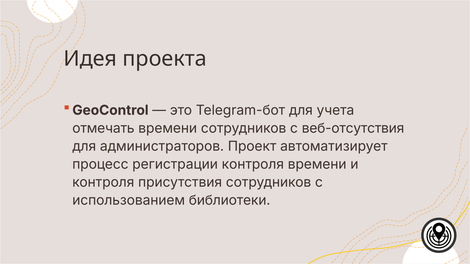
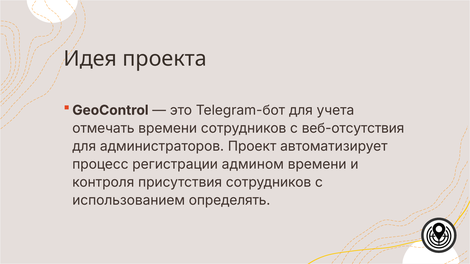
регистрации контроля: контроля -> админом
библиотеки: библиотеки -> определять
